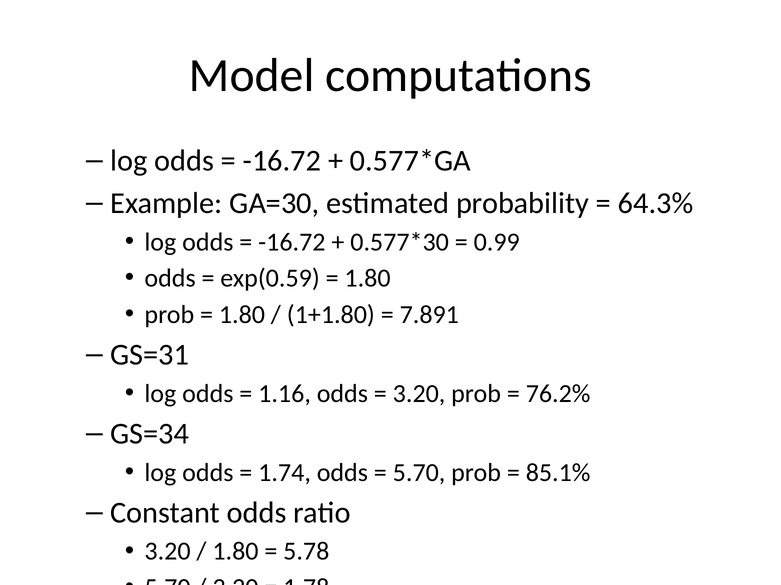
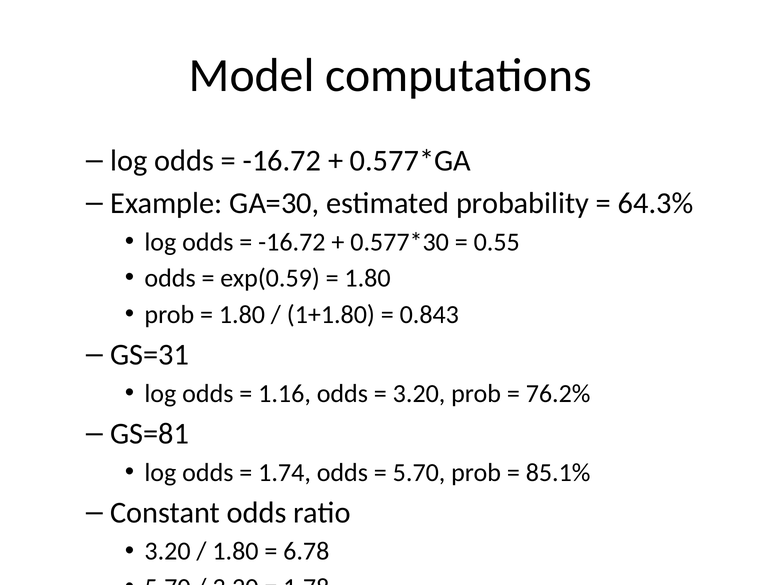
0.99: 0.99 -> 0.55
7.891: 7.891 -> 0.843
GS=34: GS=34 -> GS=81
5.78: 5.78 -> 6.78
